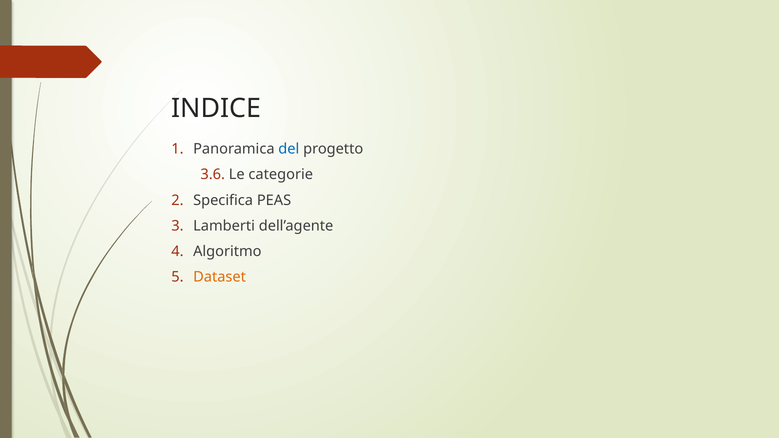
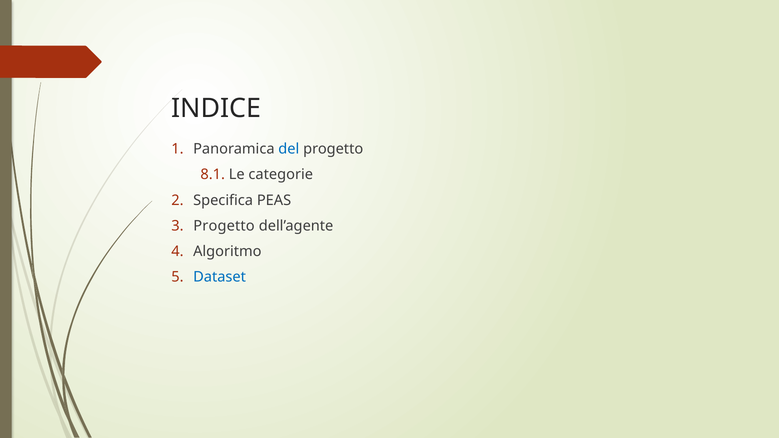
3.6: 3.6 -> 8.1
Lamberti at (224, 226): Lamberti -> Progetto
Dataset colour: orange -> blue
